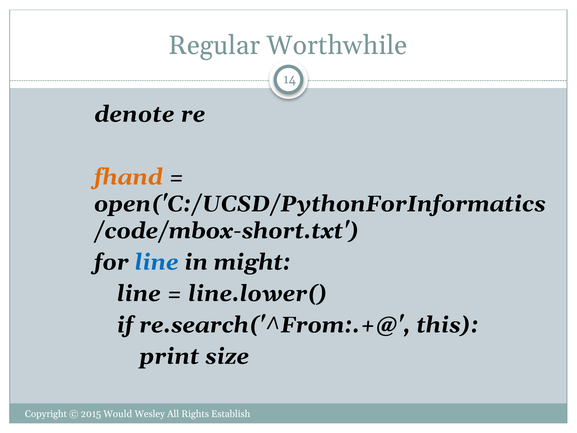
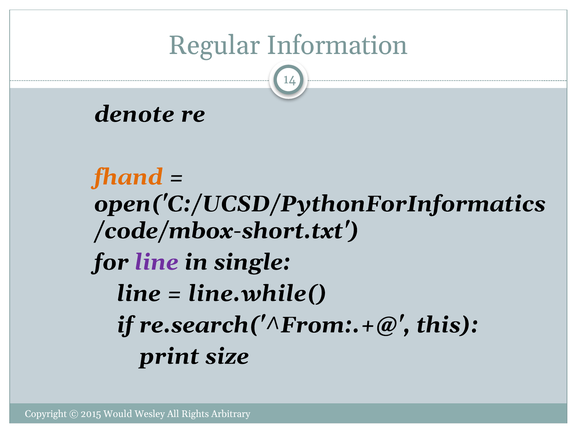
Worthwhile: Worthwhile -> Information
line at (156, 262) colour: blue -> purple
might: might -> single
line.lower(: line.lower( -> line.while(
Establish: Establish -> Arbitrary
